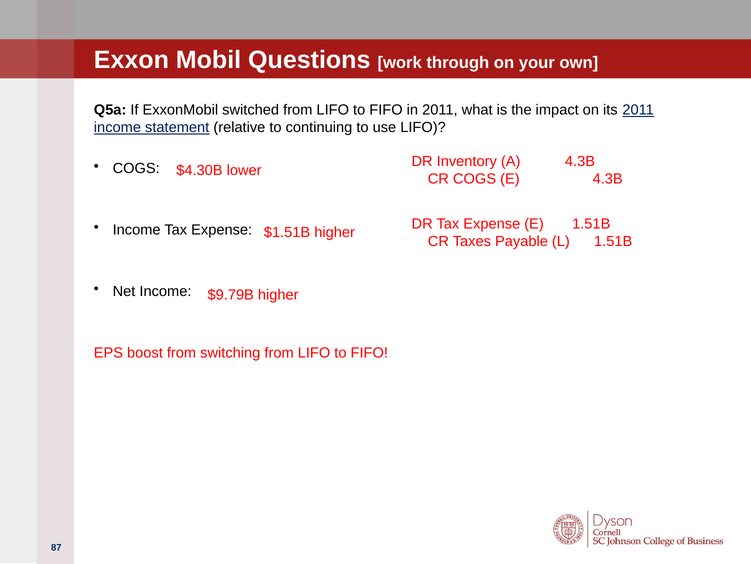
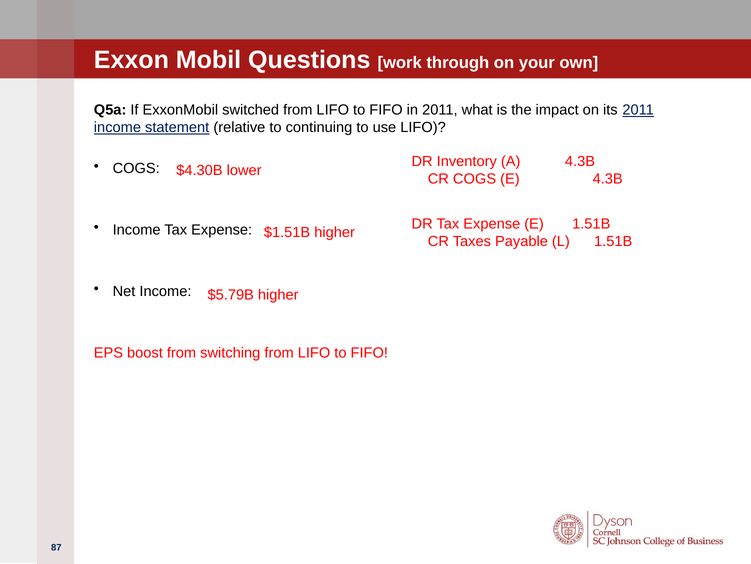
$9.79B: $9.79B -> $5.79B
